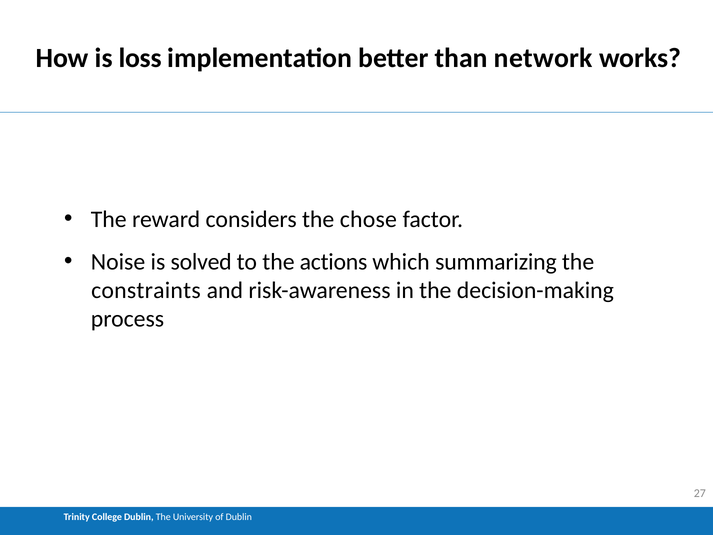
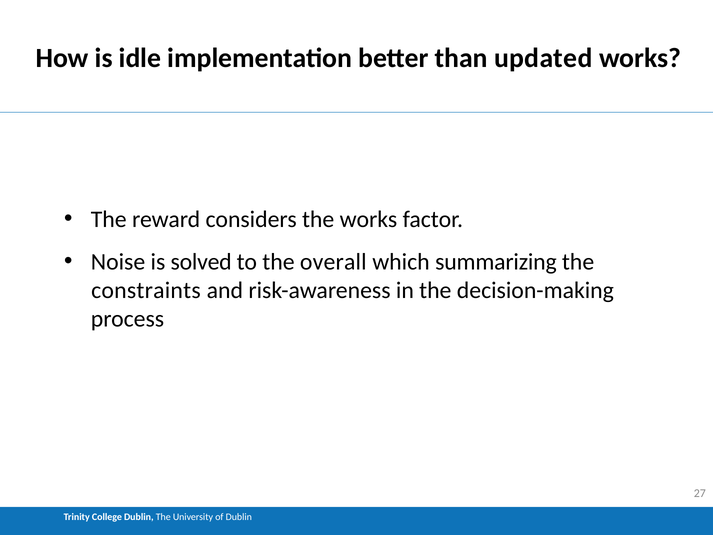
loss: loss -> idle
network: network -> updated
the chose: chose -> works
actions: actions -> overall
